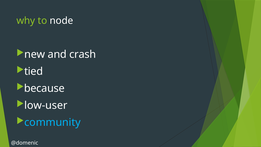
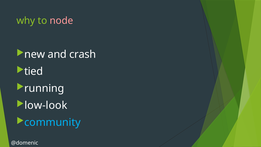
node colour: white -> pink
because: because -> running
low-user: low-user -> low-look
